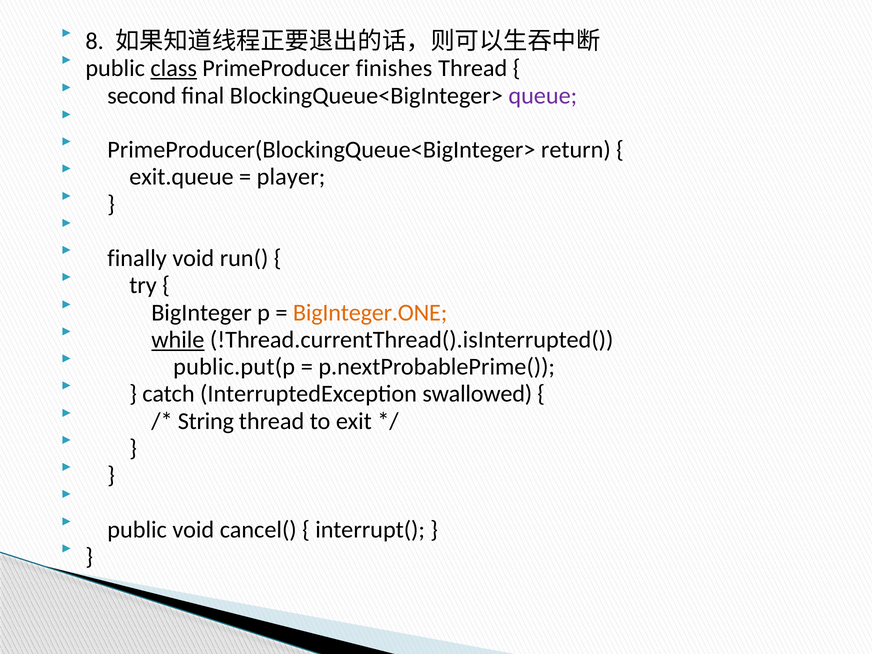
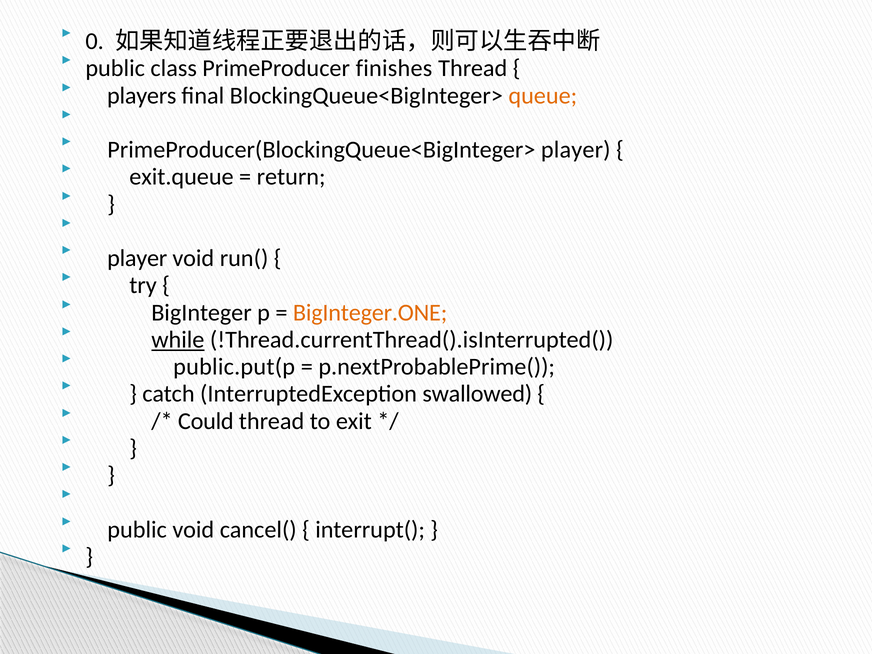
8: 8 -> 0
class underline: present -> none
second: second -> players
queue colour: purple -> orange
PrimeProducer(BlockingQueue<BigInteger> return: return -> player
player: player -> return
finally at (137, 258): finally -> player
String: String -> Could
